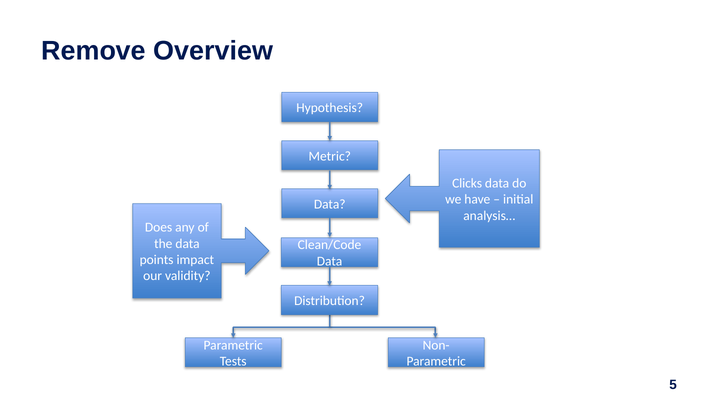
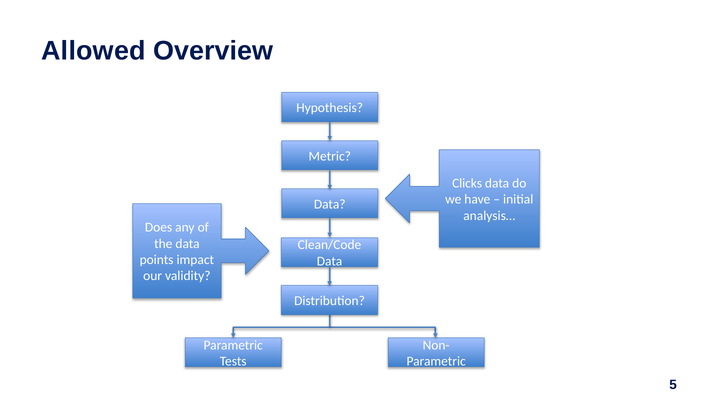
Remove: Remove -> Allowed
